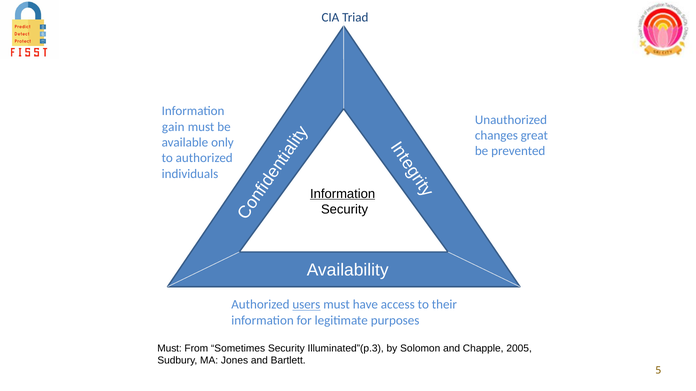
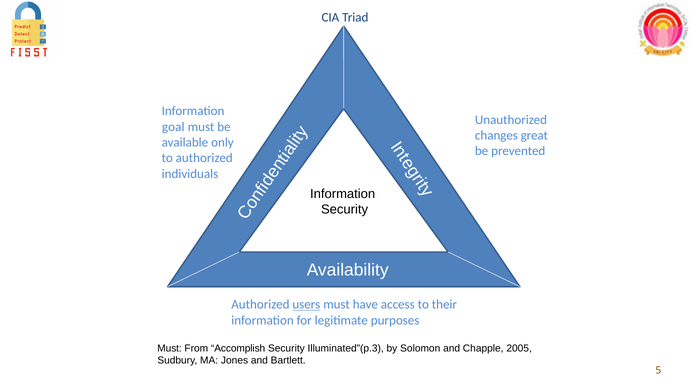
gain: gain -> goal
Information at (343, 194) underline: present -> none
Sometimes: Sometimes -> Accomplish
